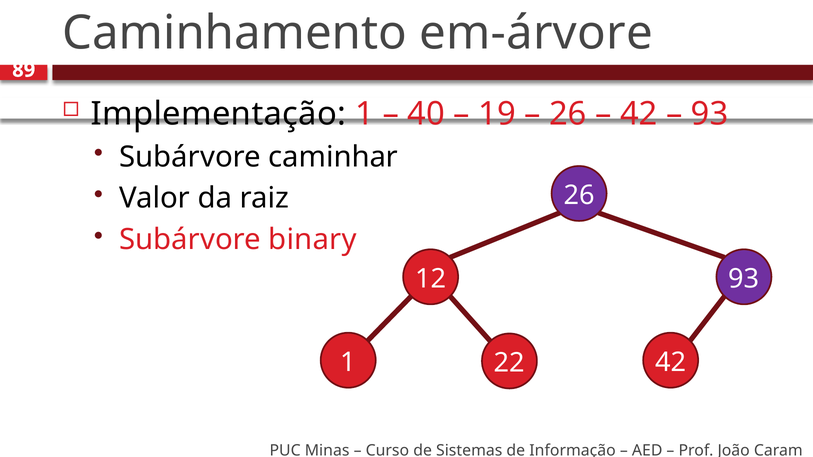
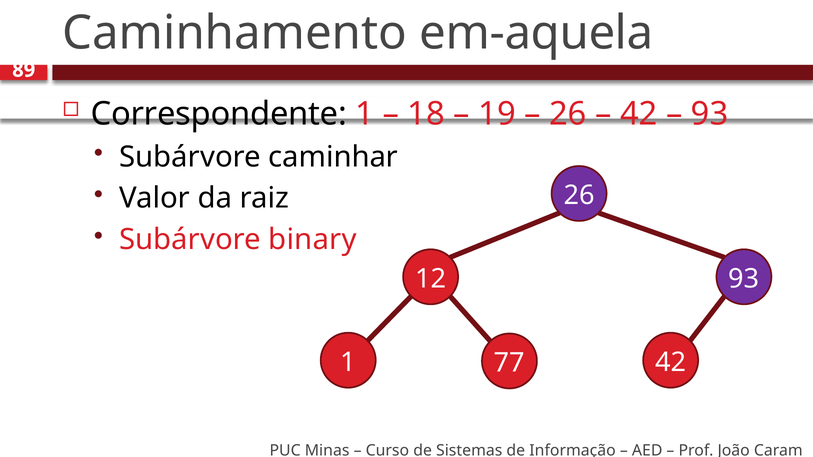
em-árvore: em-árvore -> em-aquela
Implementação: Implementação -> Correspondente
40: 40 -> 18
22: 22 -> 77
